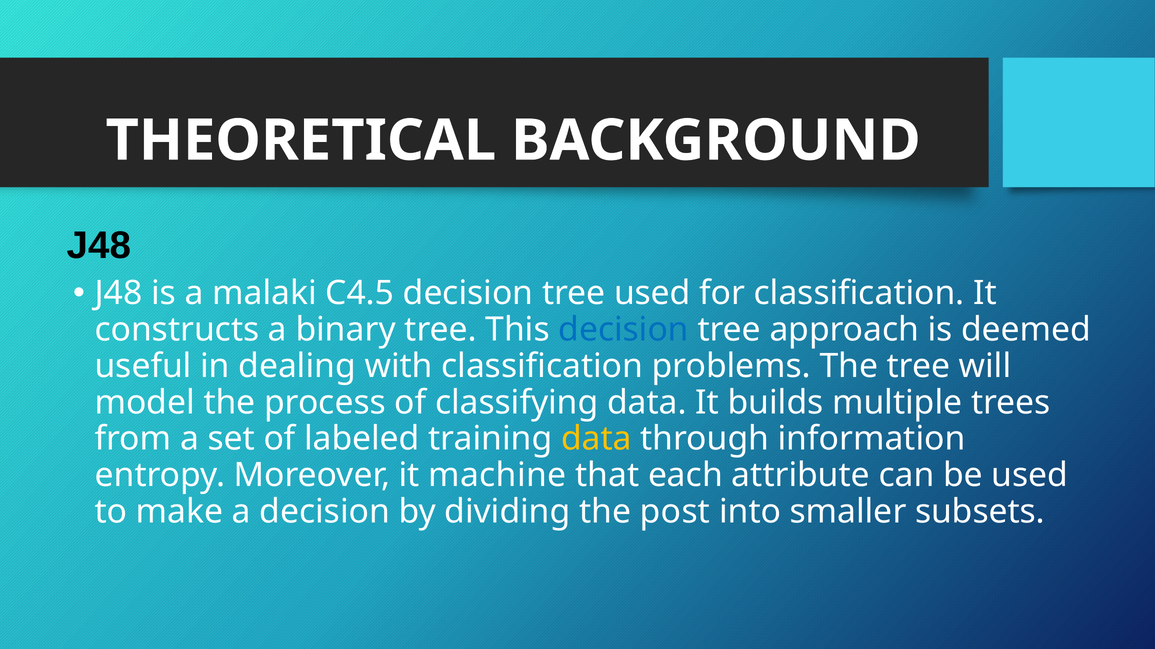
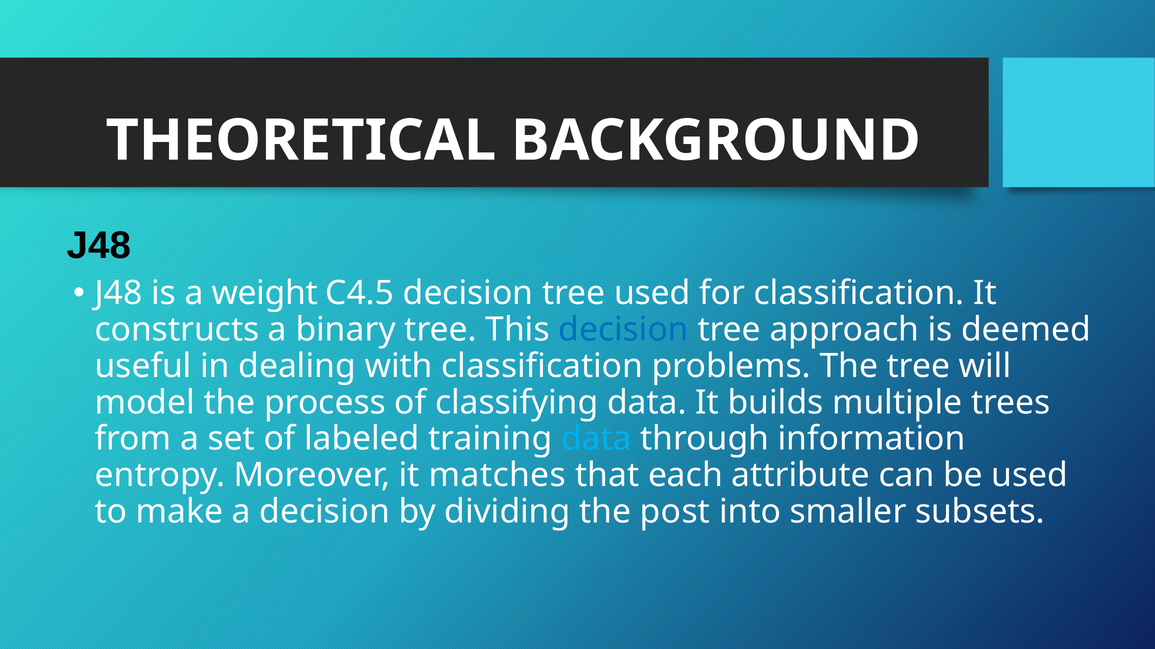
malaki: malaki -> weight
data at (596, 439) colour: yellow -> light blue
machine: machine -> matches
